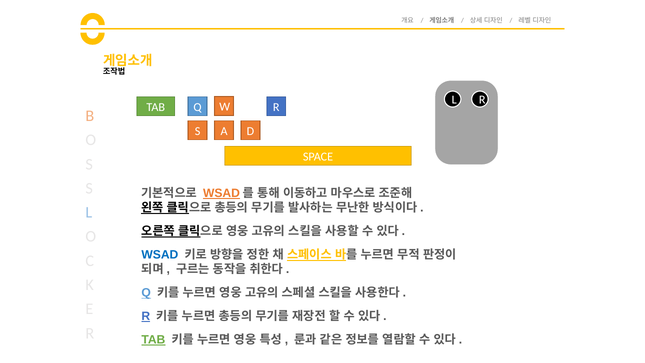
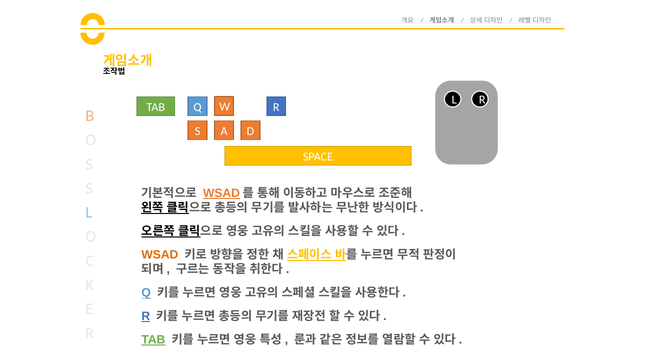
WSAD colour: blue -> orange
